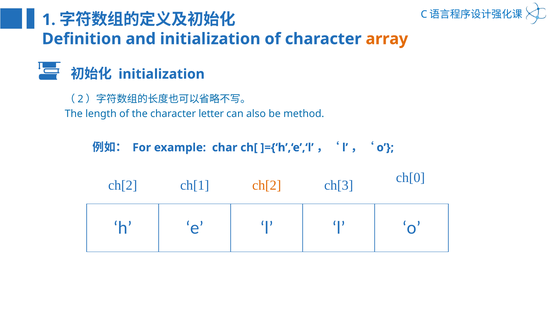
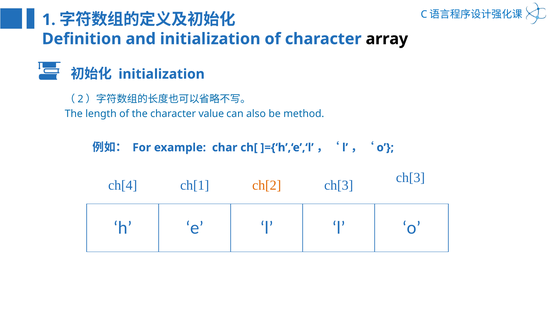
array colour: orange -> black
letter: letter -> value
ch[0 at (410, 178): ch[0 -> ch[3
ch[2 at (123, 186): ch[2 -> ch[4
